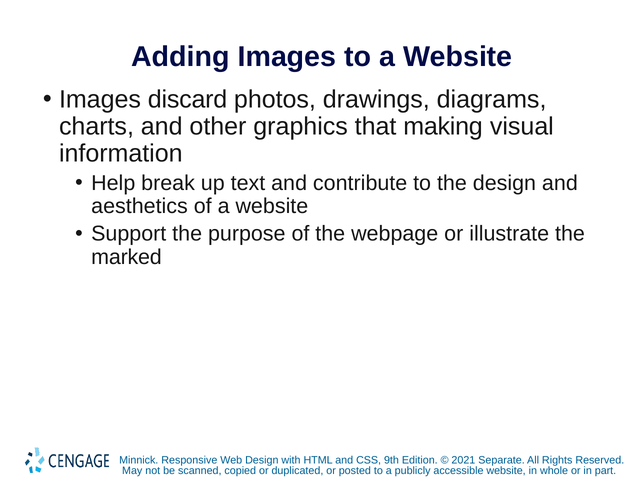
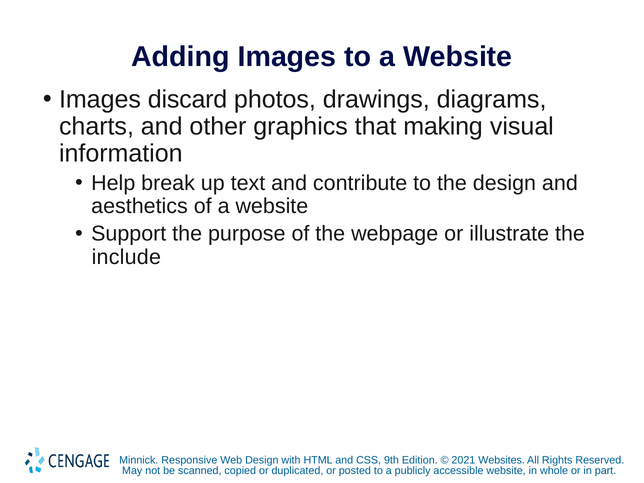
marked: marked -> include
Separate: Separate -> Websites
